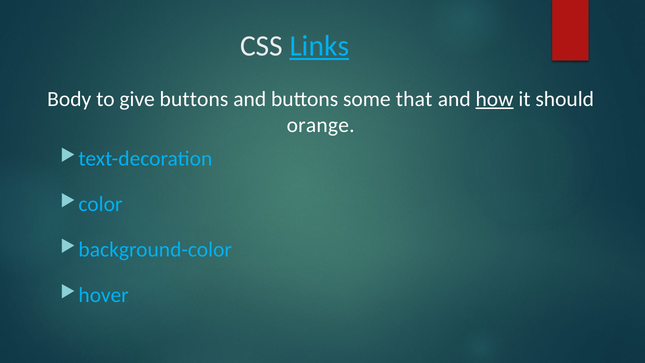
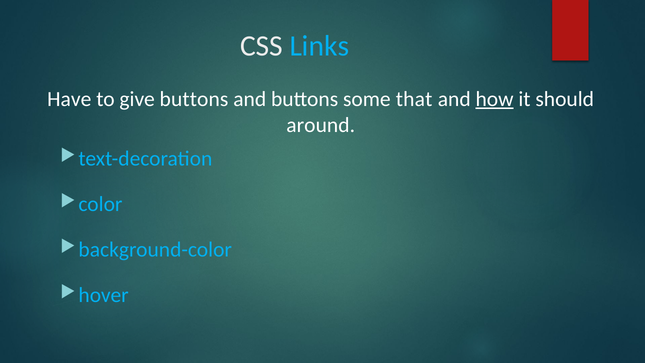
Links underline: present -> none
Body: Body -> Have
orange: orange -> around
